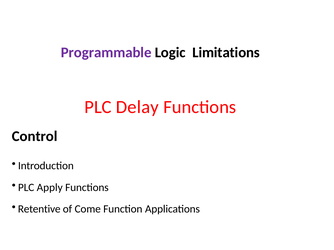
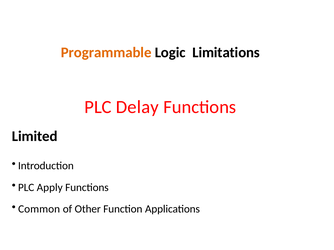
Programmable colour: purple -> orange
Control: Control -> Limited
Retentive: Retentive -> Common
Come: Come -> Other
